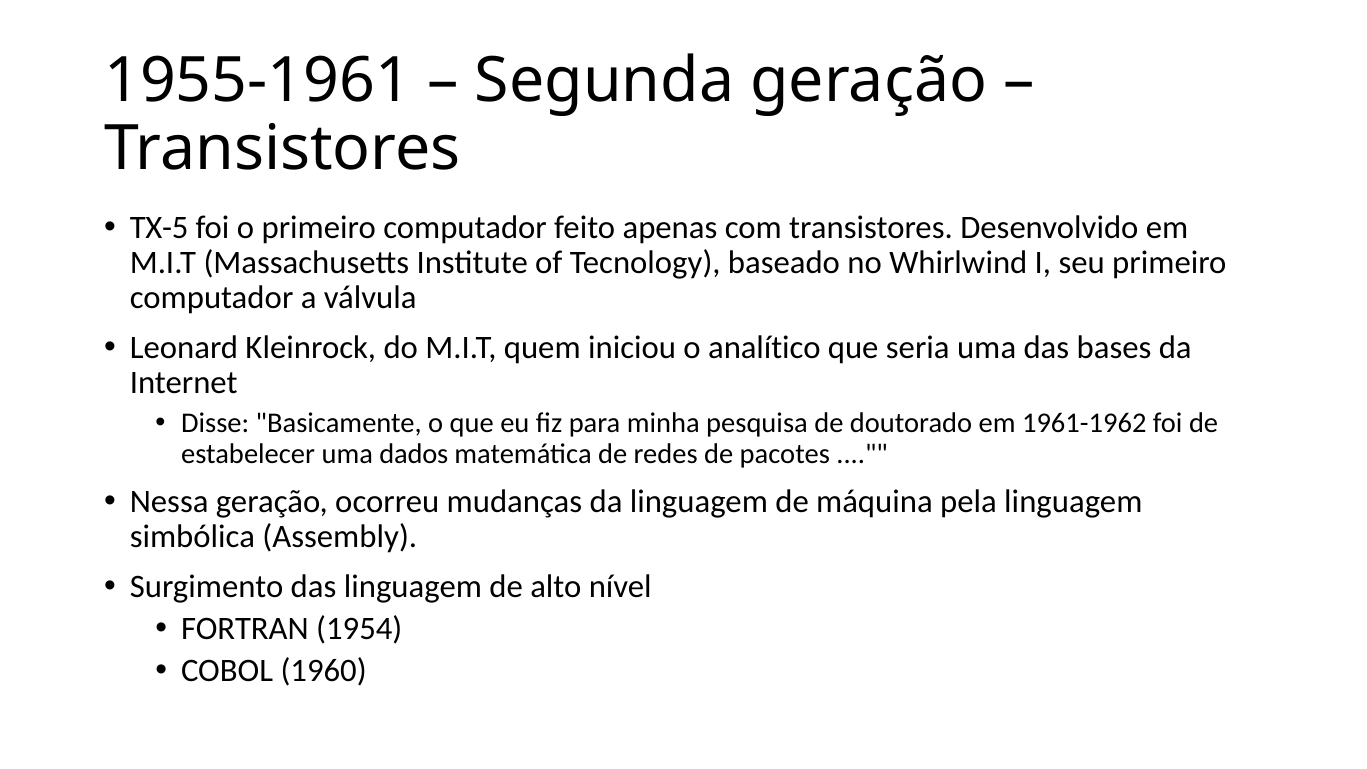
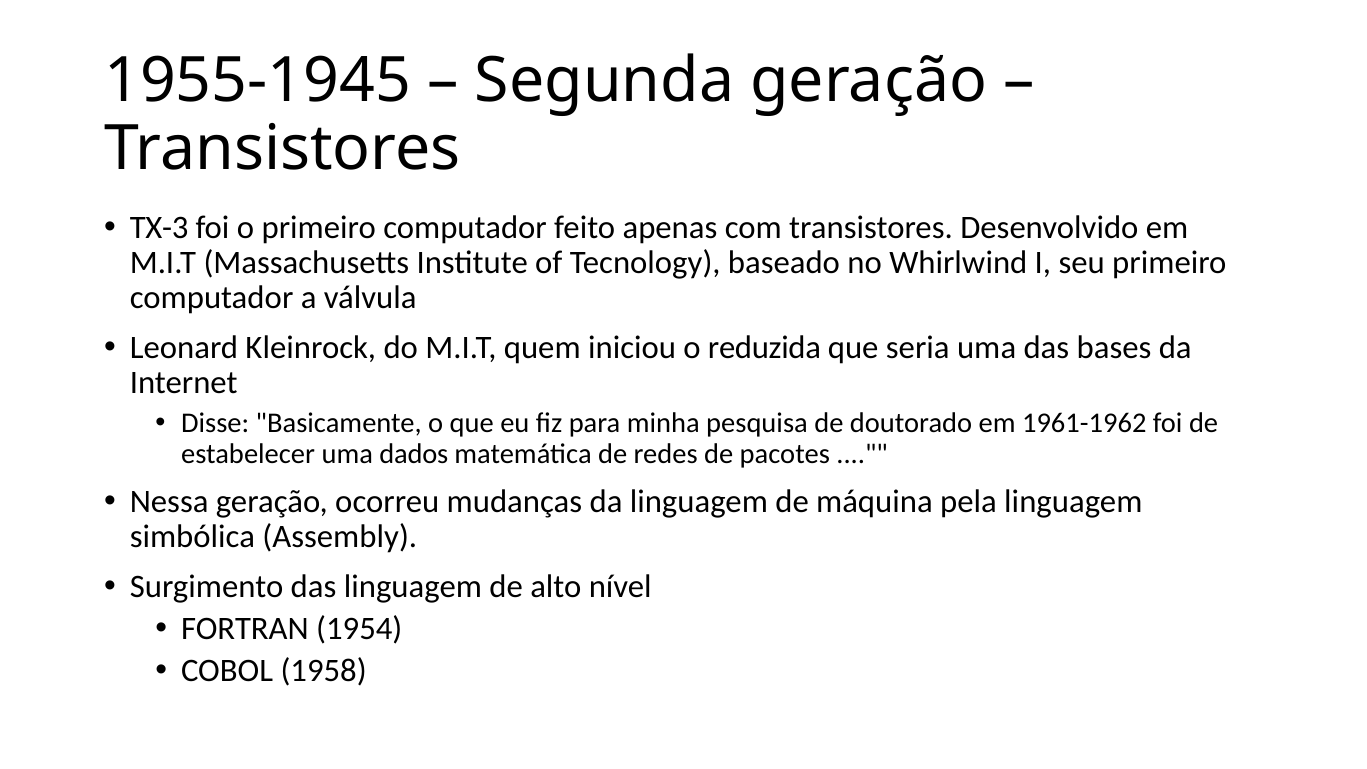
1955-1961: 1955-1961 -> 1955-1945
TX-5: TX-5 -> TX-3
analítico: analítico -> reduzida
1960: 1960 -> 1958
